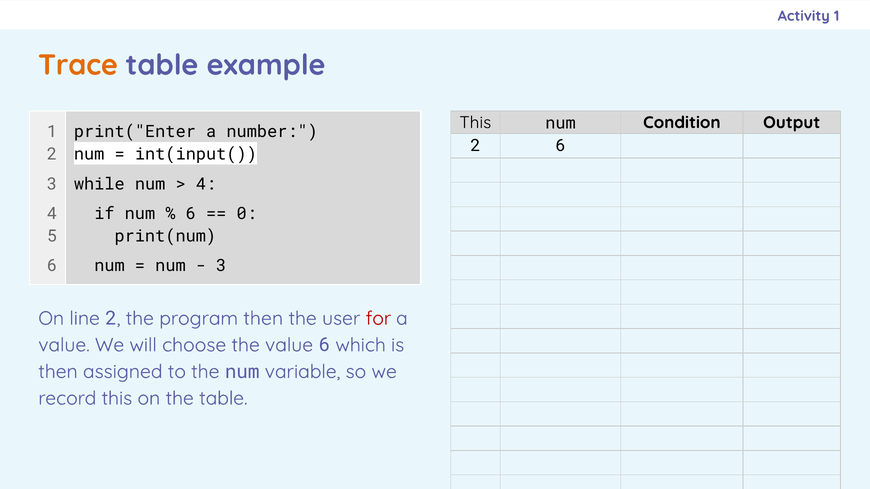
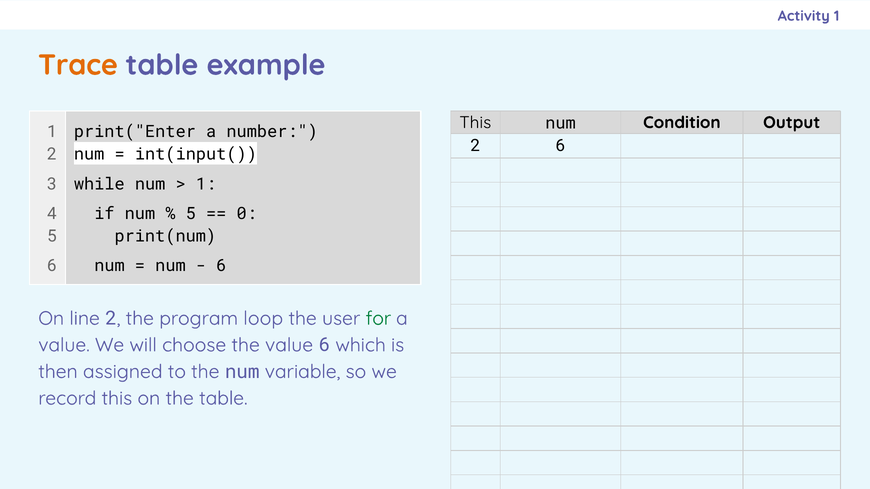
4 at (206, 184): 4 -> 1
6 at (191, 214): 6 -> 5
3 at (221, 266): 3 -> 6
program then: then -> loop
for colour: red -> green
